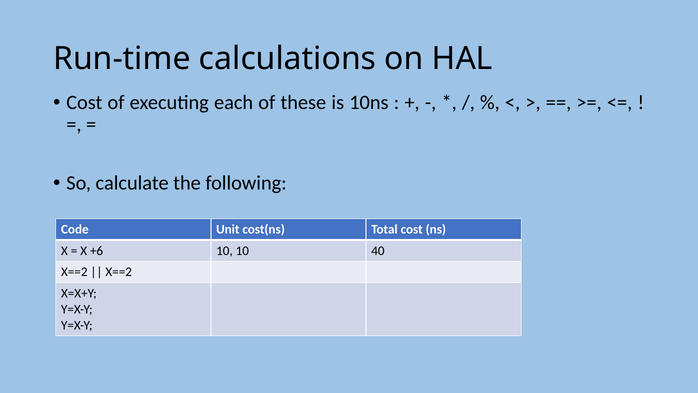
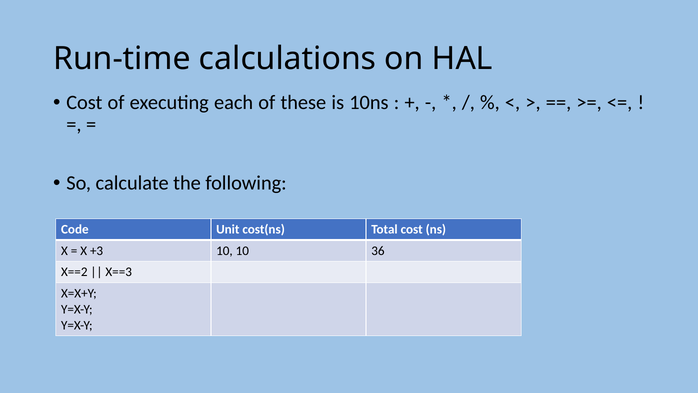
+6: +6 -> +3
40: 40 -> 36
X==2 at (119, 272): X==2 -> X==3
